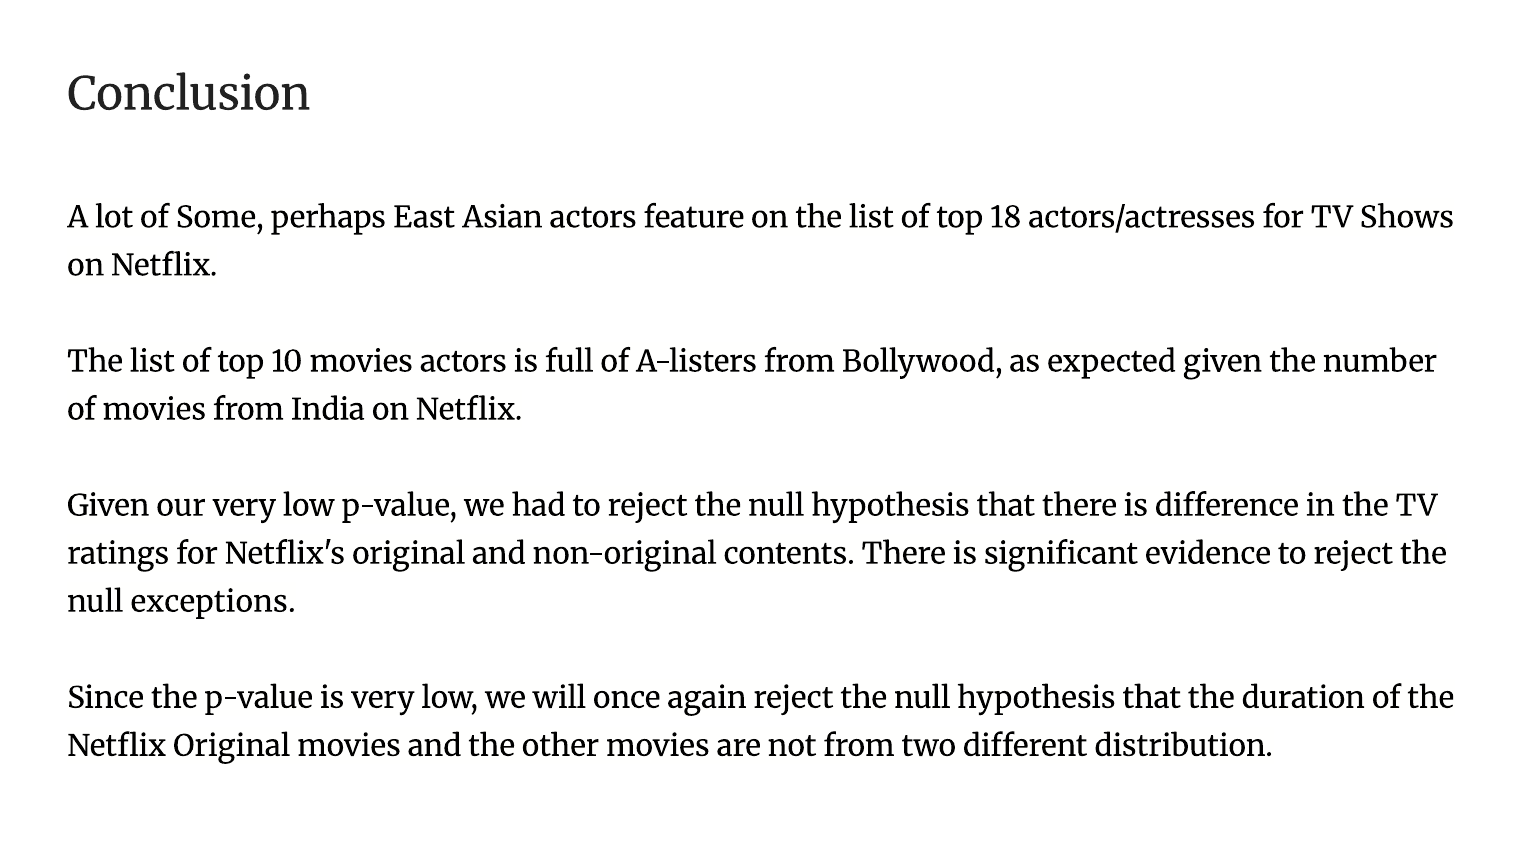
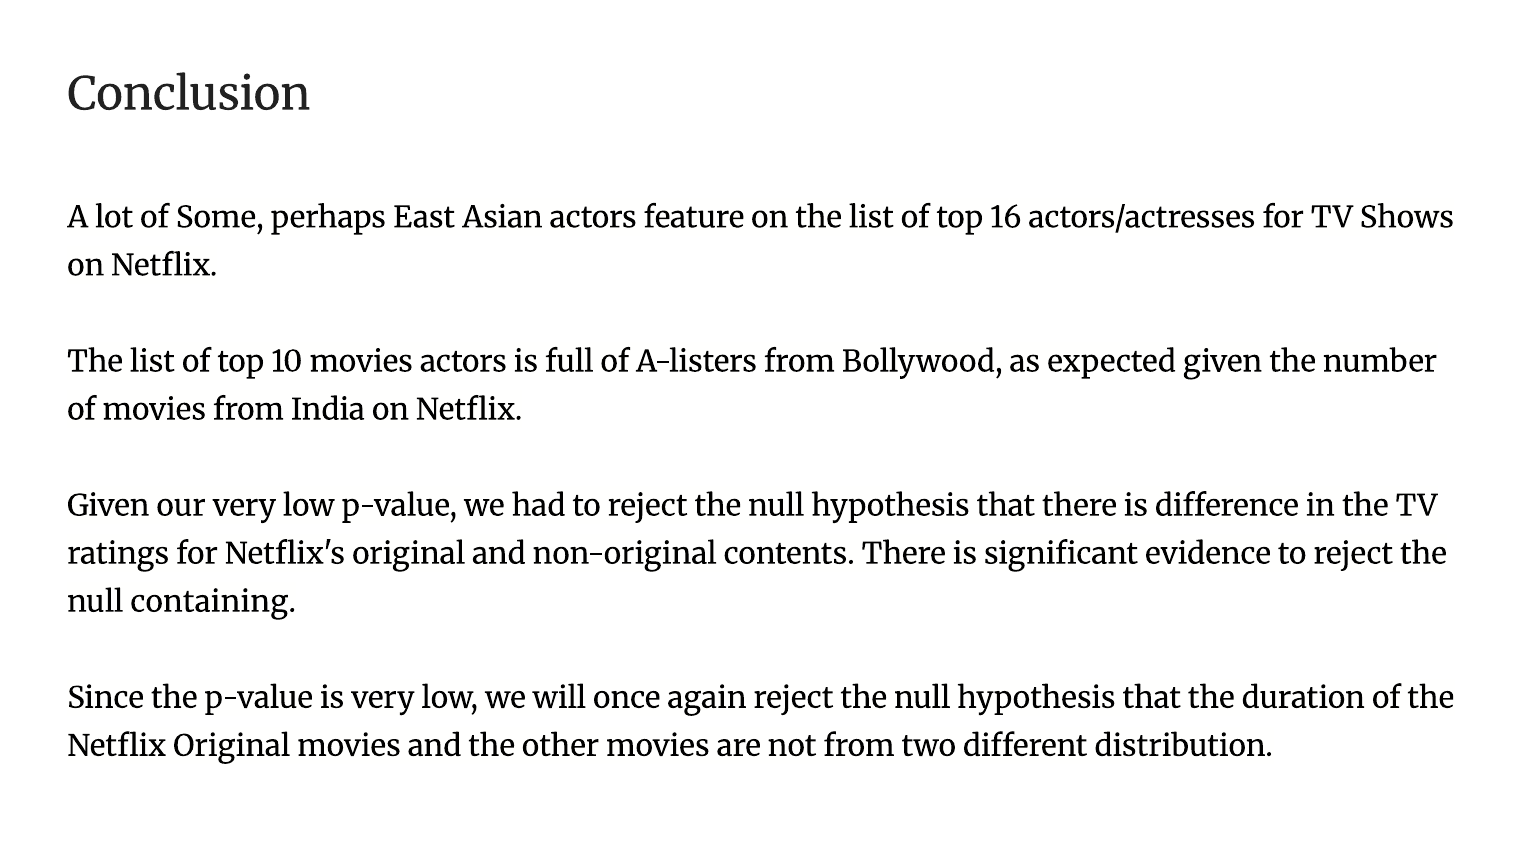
18: 18 -> 16
exceptions: exceptions -> containing
